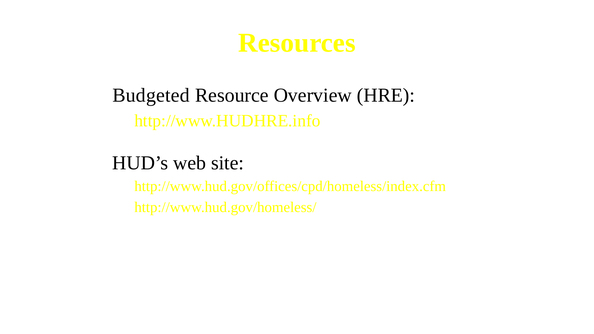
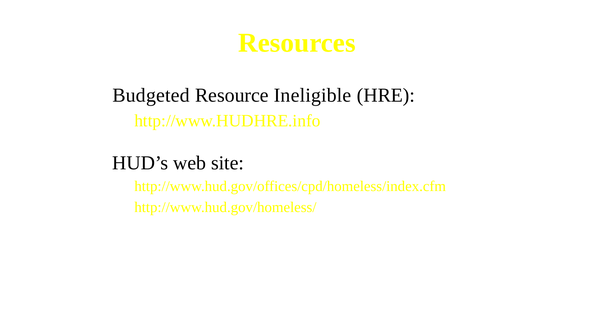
Overview: Overview -> Ineligible
